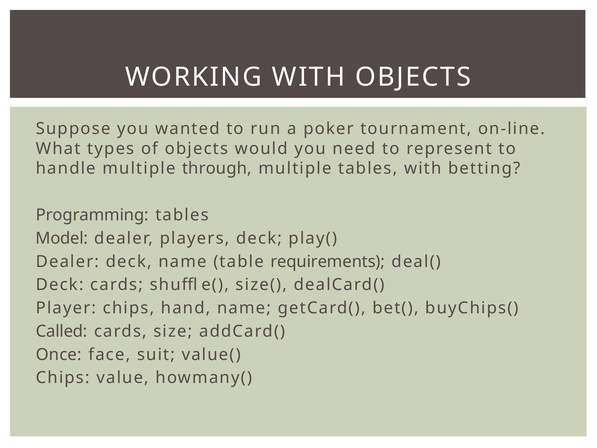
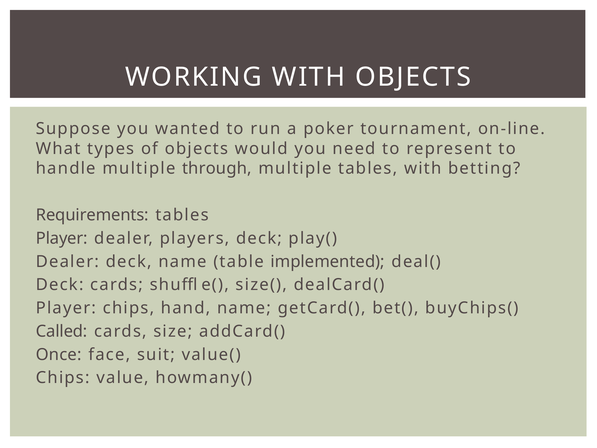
Programming: Programming -> Requirements
Model at (62, 238): Model -> Player
requirements: requirements -> implemented
